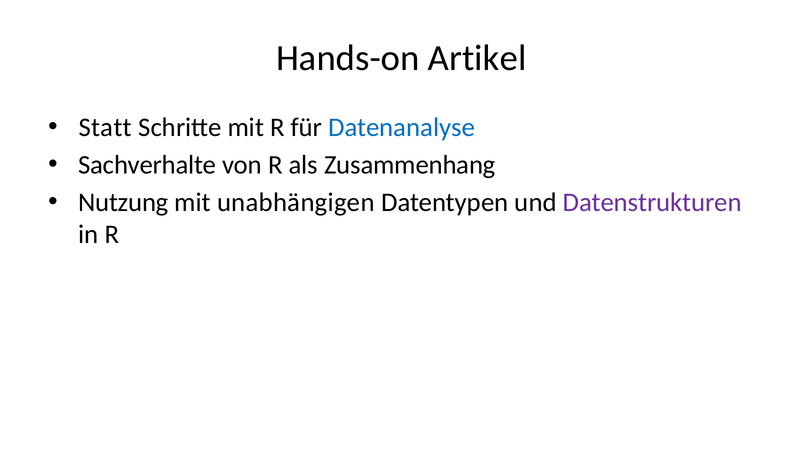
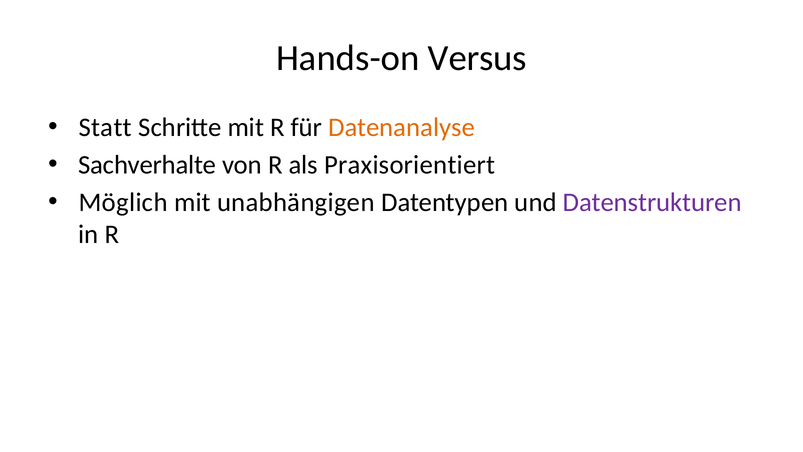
Artikel: Artikel -> Versus
Datenanalyse colour: blue -> orange
Zusammenhang: Zusammenhang -> Praxisorientiert
Nutzung: Nutzung -> Möglich
